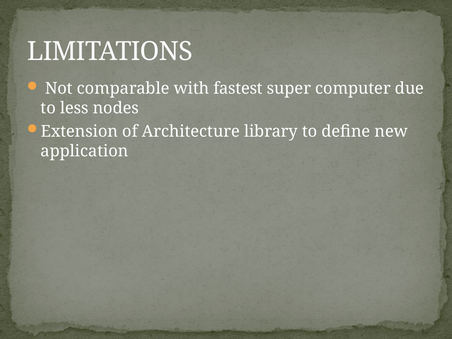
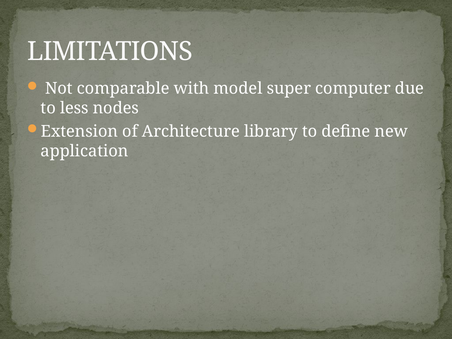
fastest: fastest -> model
